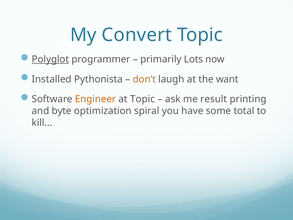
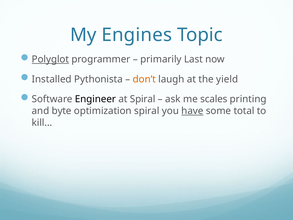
Convert: Convert -> Engines
Lots: Lots -> Last
want: want -> yield
Engineer colour: orange -> black
at Topic: Topic -> Spiral
result: result -> scales
have underline: none -> present
